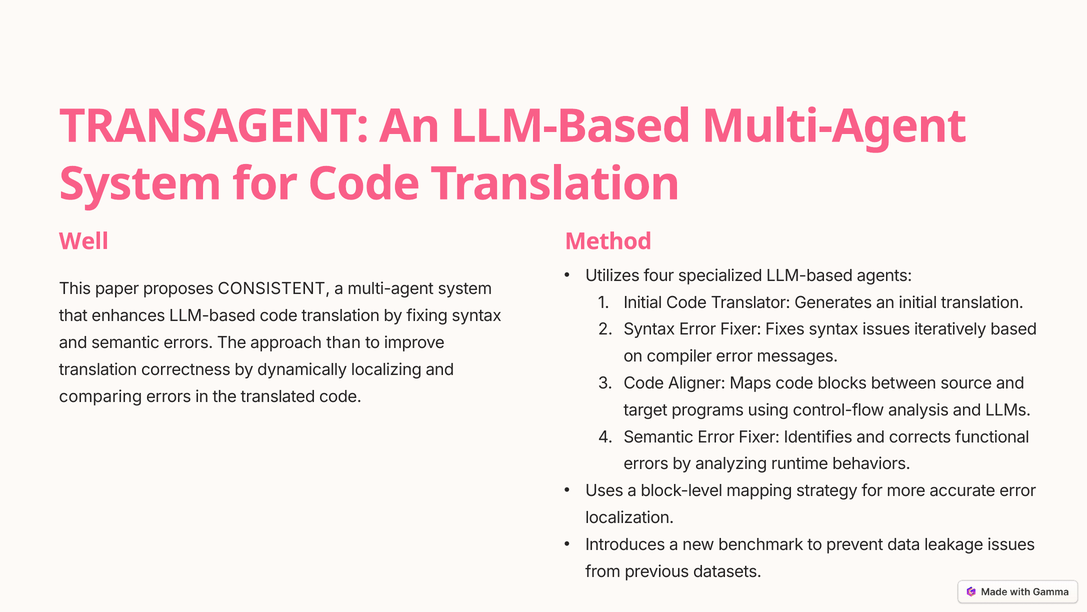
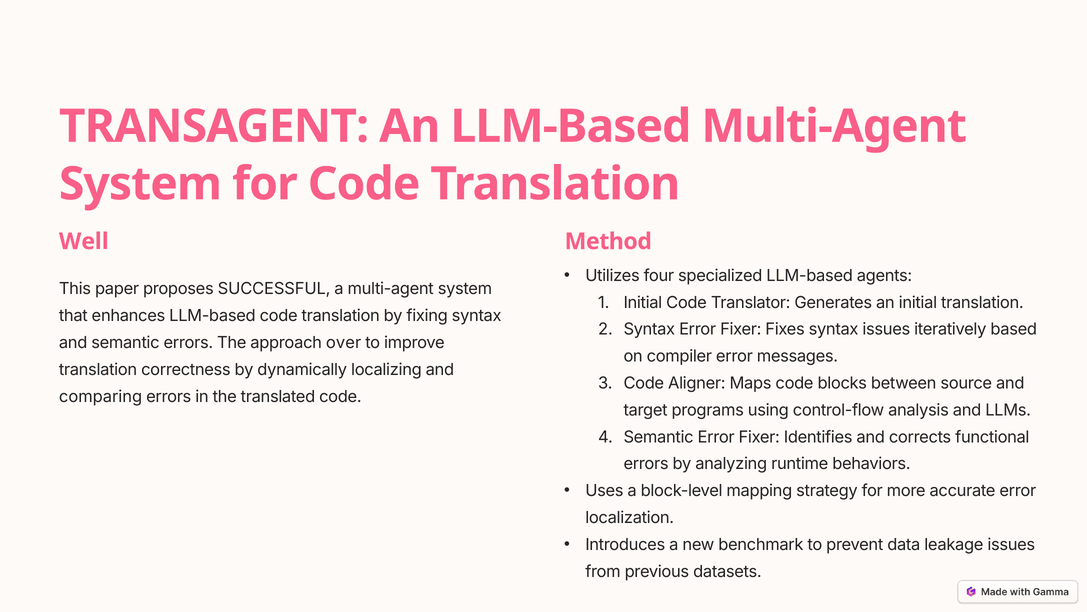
CONSISTENT: CONSISTENT -> SUCCESSFUL
than: than -> over
